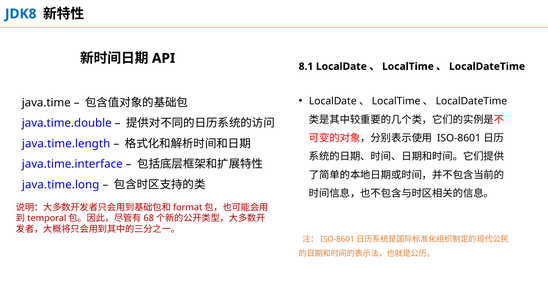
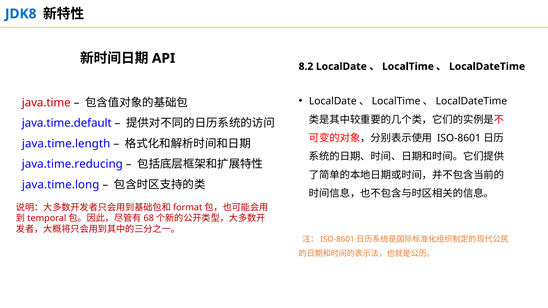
8.1: 8.1 -> 8.2
java.time colour: black -> red
java.time.double: java.time.double -> java.time.default
java.time.interface: java.time.interface -> java.time.reducing
